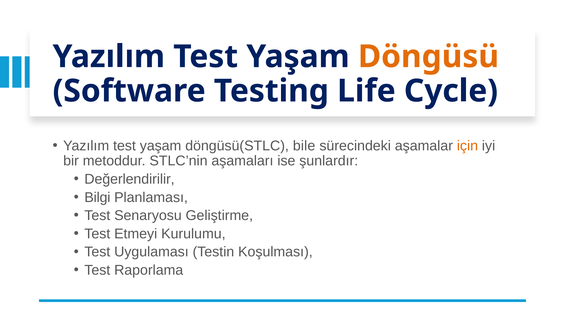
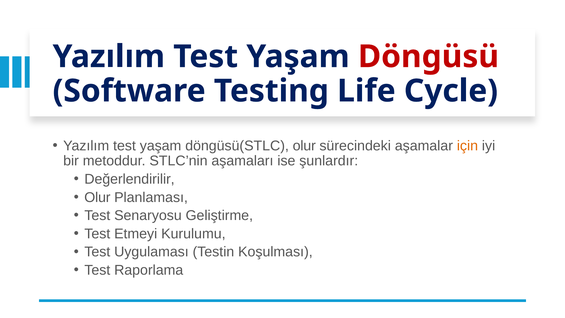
Döngüsü colour: orange -> red
döngüsü(STLC bile: bile -> olur
Bilgi at (97, 197): Bilgi -> Olur
